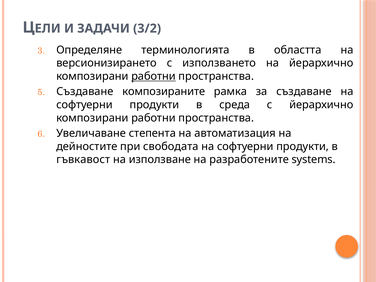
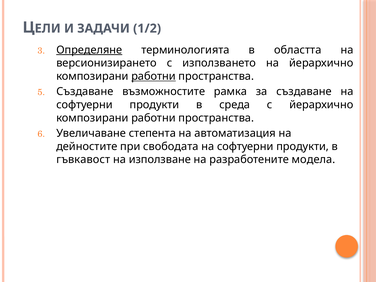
3/2: 3/2 -> 1/2
Определяне underline: none -> present
композираните: композираните -> възможностите
systems: systems -> модела
